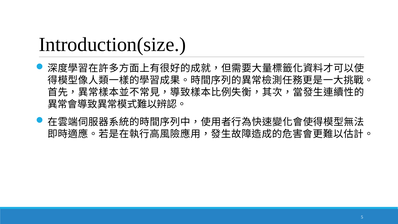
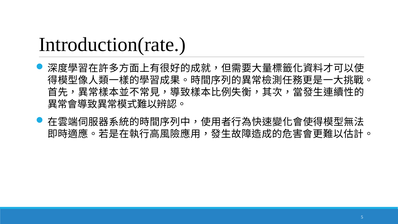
Introduction(size: Introduction(size -> Introduction(rate
